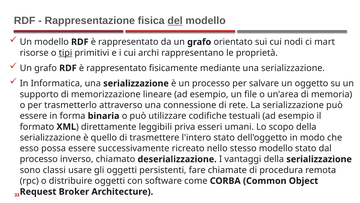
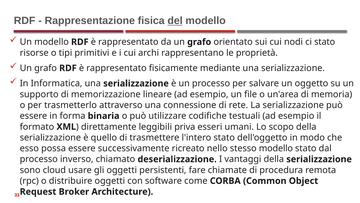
ci mart: mart -> stato
tipi underline: present -> none
classi: classi -> cloud
